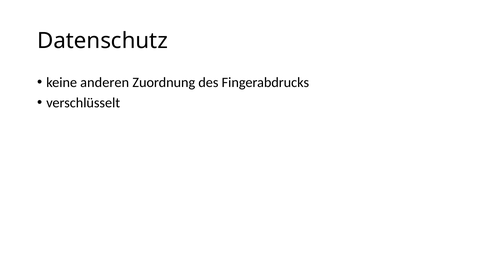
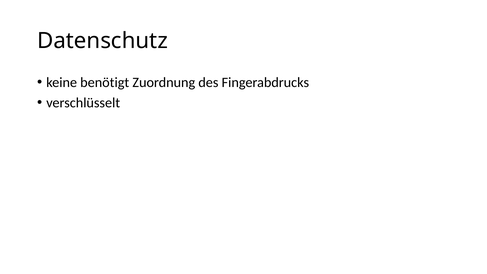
anderen: anderen -> benötigt
